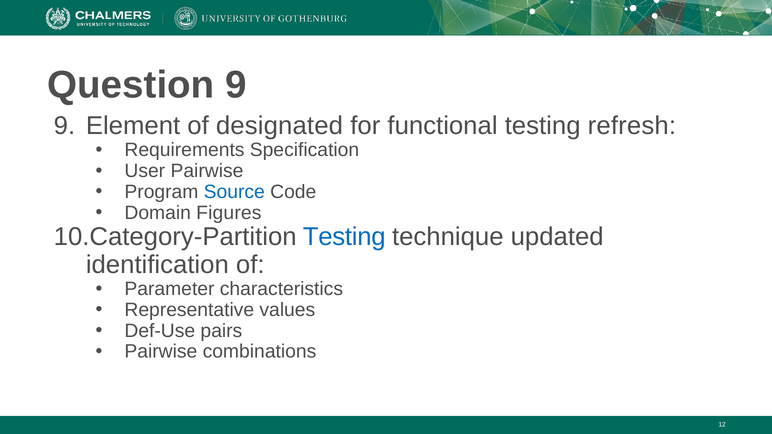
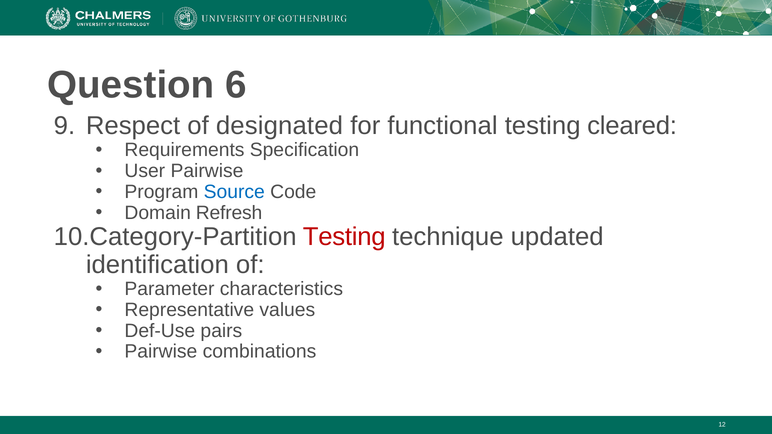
Question 9: 9 -> 6
Element: Element -> Respect
refresh: refresh -> cleared
Figures: Figures -> Refresh
Testing at (344, 237) colour: blue -> red
